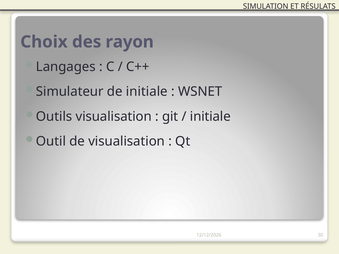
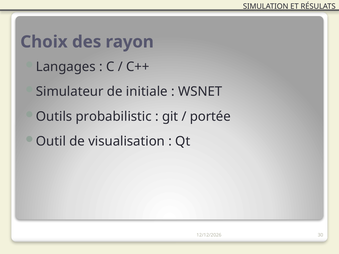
Outils visualisation: visualisation -> probabilistic
initiale at (210, 117): initiale -> portée
